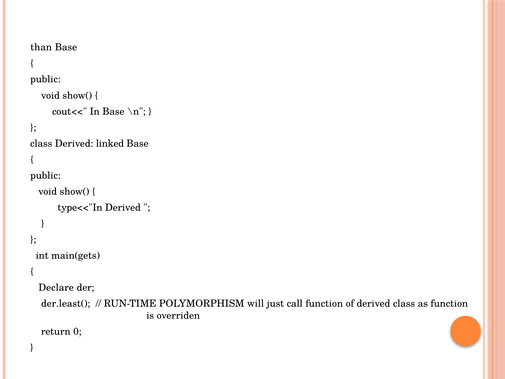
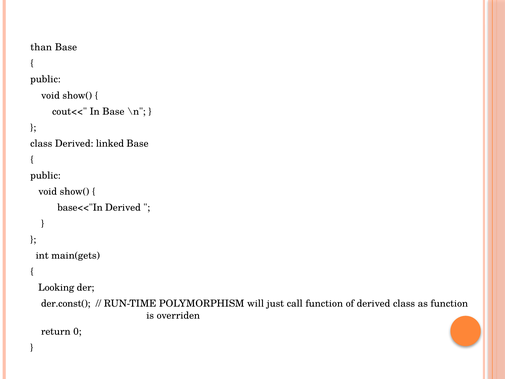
type<<"In: type<<"In -> base<<"In
Declare: Declare -> Looking
der.least(: der.least( -> der.const(
